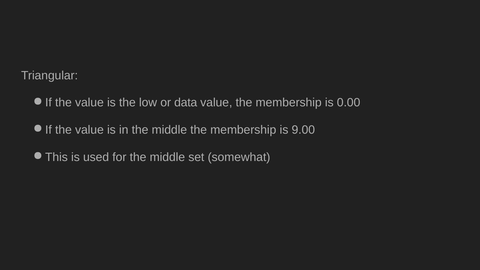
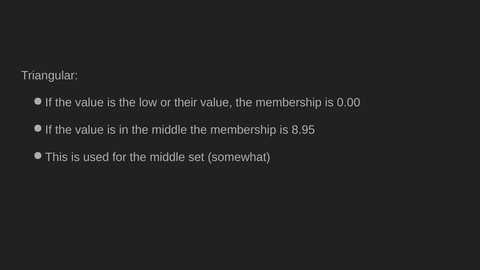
data: data -> their
9.00: 9.00 -> 8.95
